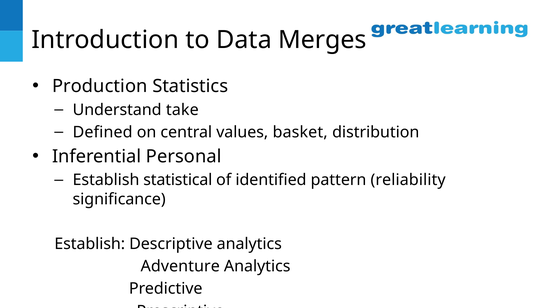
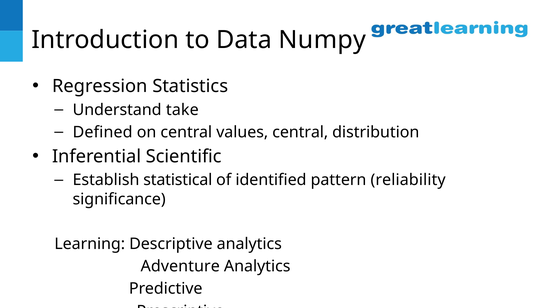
Merges: Merges -> Numpy
Production: Production -> Regression
values basket: basket -> central
Personal: Personal -> Scientific
Establish at (90, 244): Establish -> Learning
